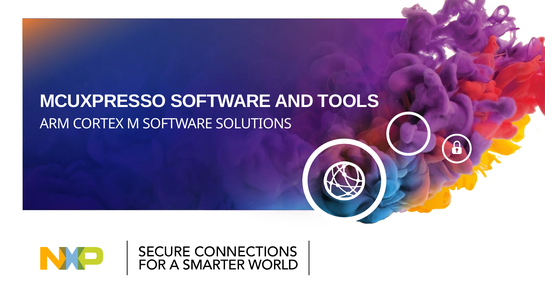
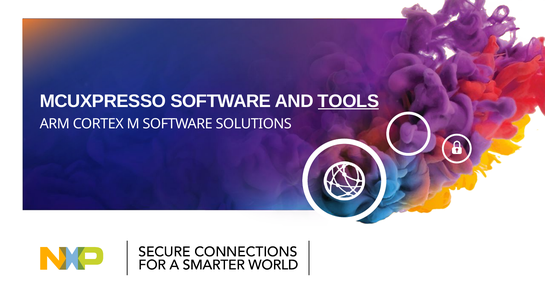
TOOLS underline: none -> present
